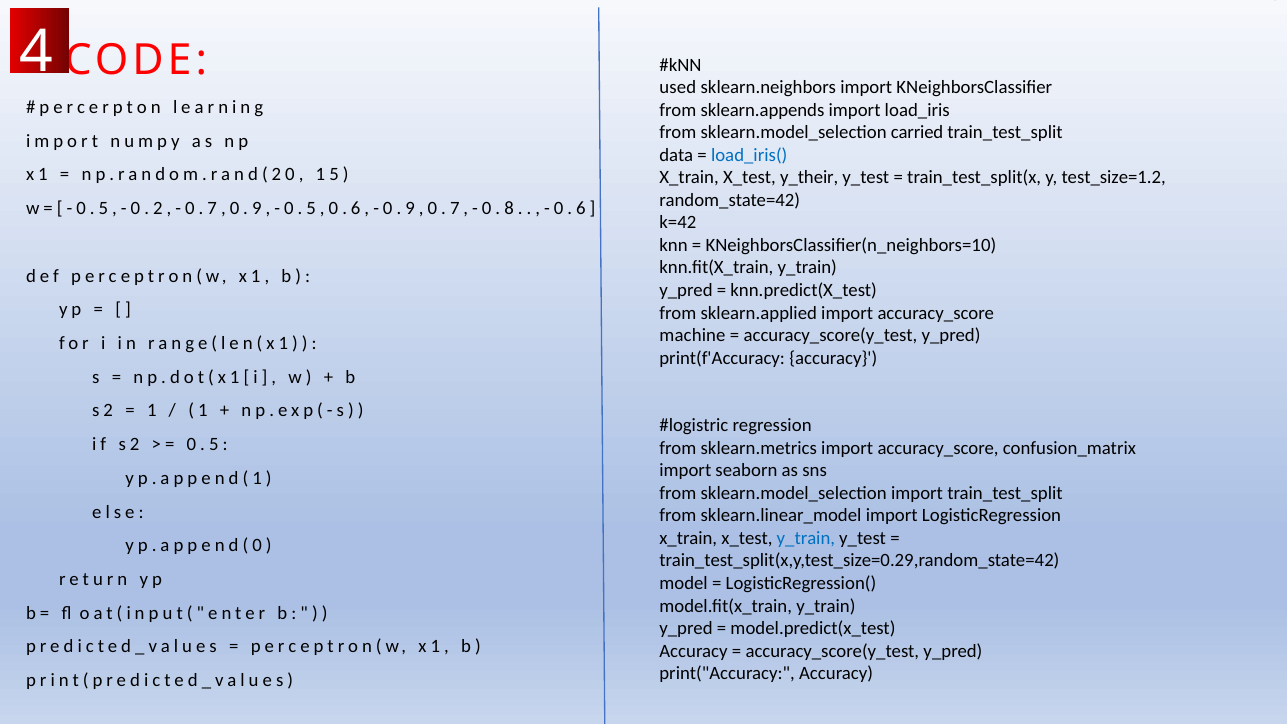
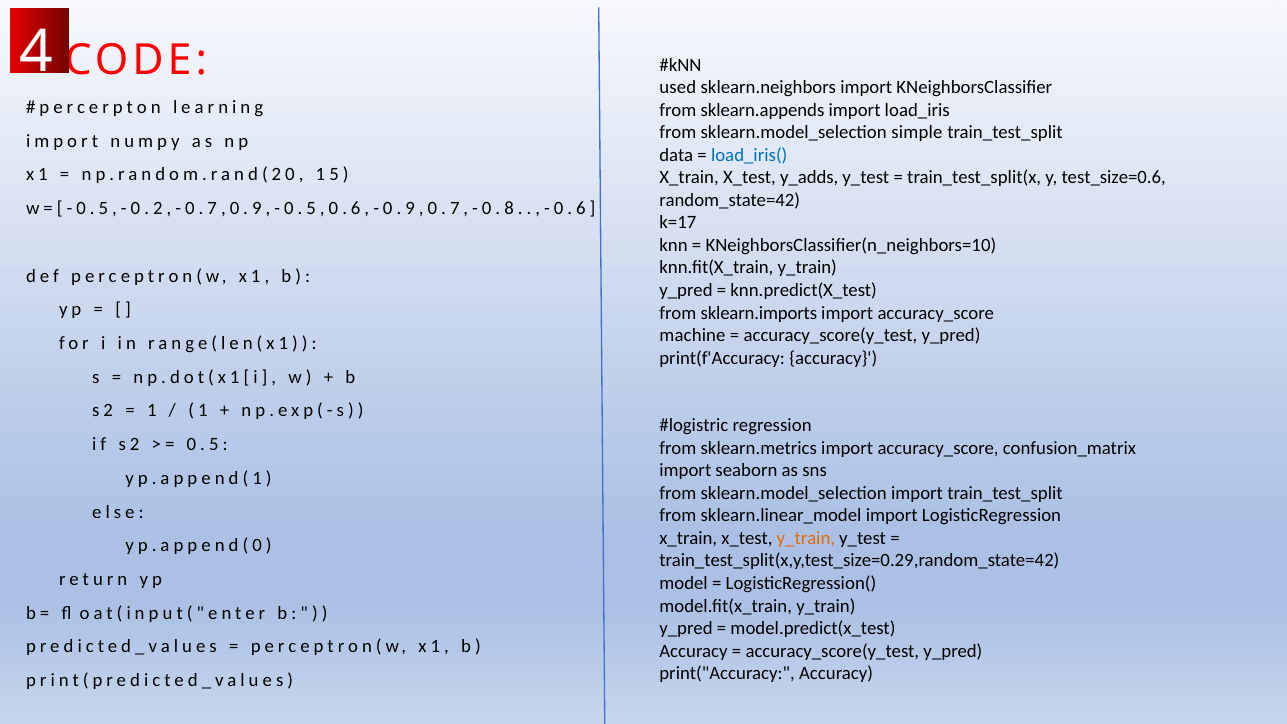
carried: carried -> simple
y_their: y_their -> y_adds
test_size=1.2: test_size=1.2 -> test_size=0.6
k=42: k=42 -> k=17
sklearn.applied: sklearn.applied -> sklearn.imports
y_train at (806, 538) colour: blue -> orange
